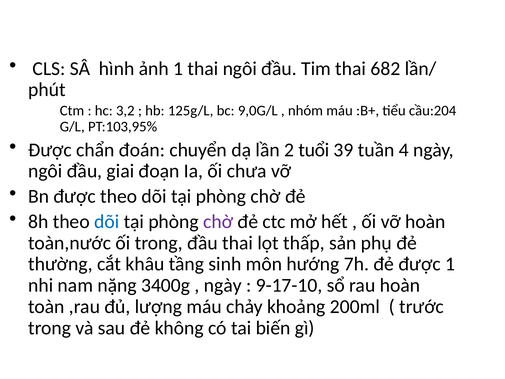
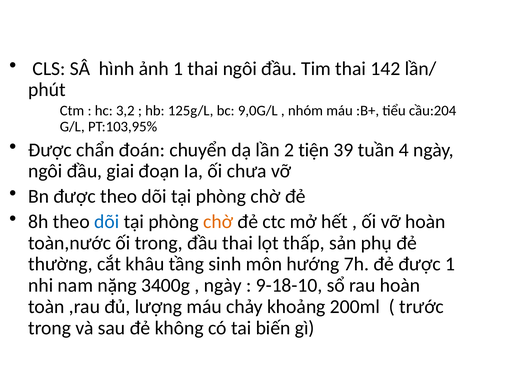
682: 682 -> 142
tuổi: tuổi -> tiện
chờ at (218, 222) colour: purple -> orange
9-17-10: 9-17-10 -> 9-18-10
